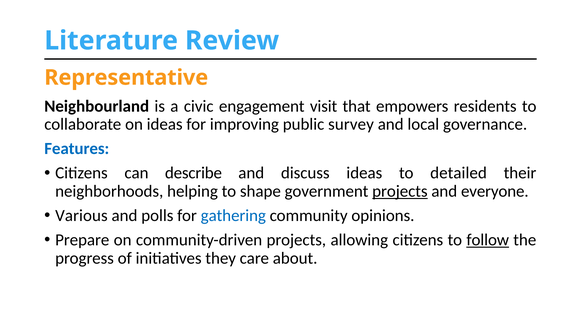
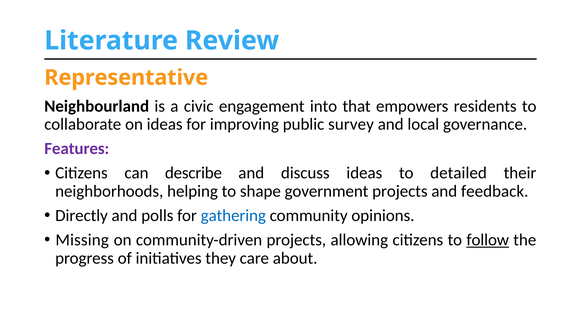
visit: visit -> into
Features colour: blue -> purple
projects at (400, 191) underline: present -> none
everyone: everyone -> feedback
Various: Various -> Directly
Prepare: Prepare -> Missing
